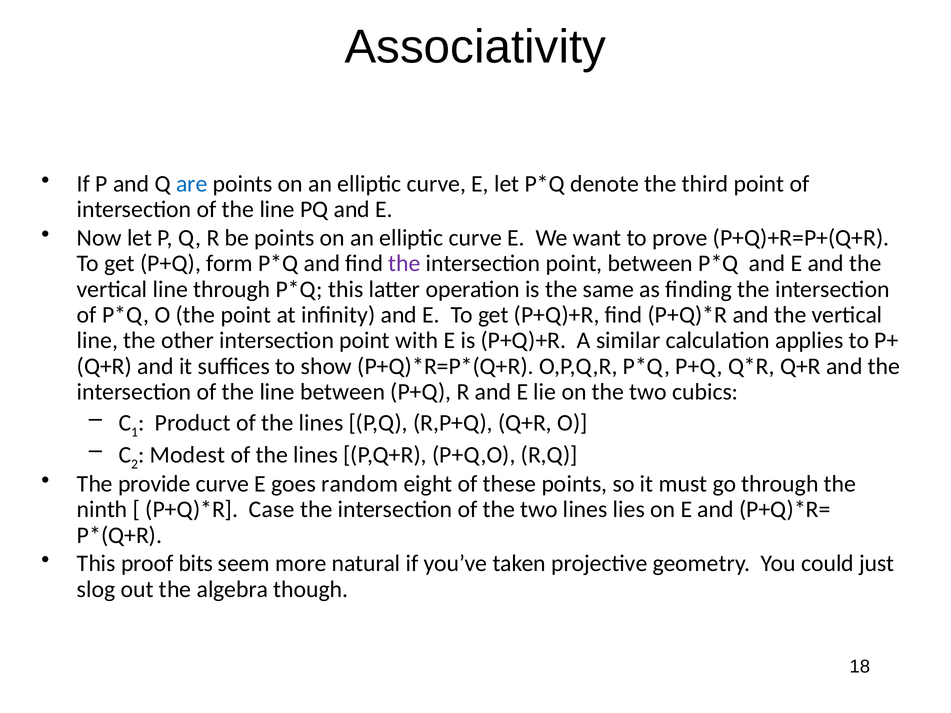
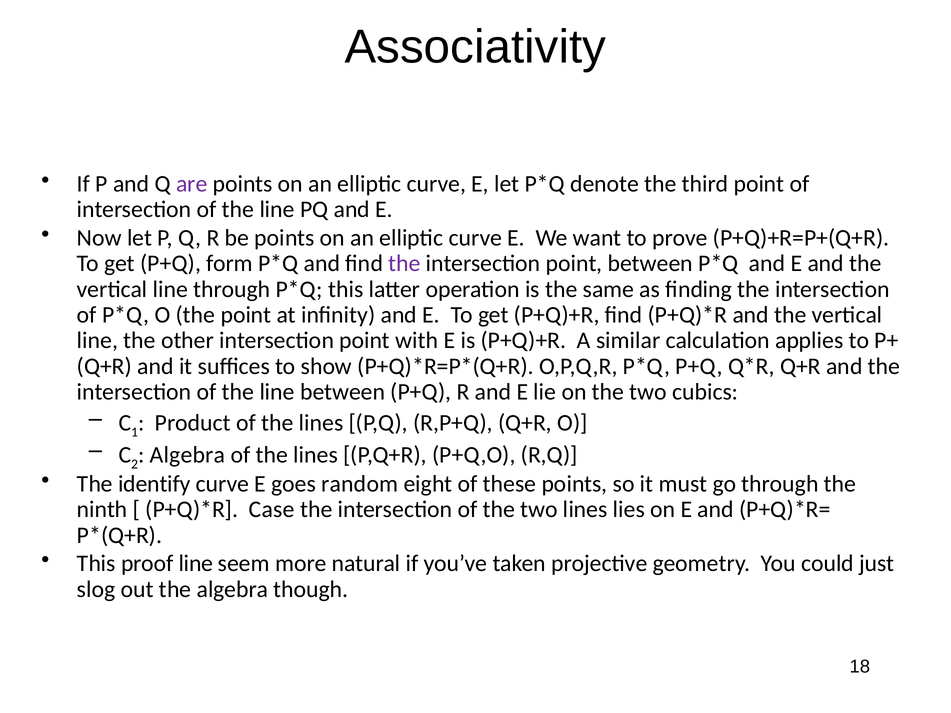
are colour: blue -> purple
Modest at (187, 455): Modest -> Algebra
provide: provide -> identify
proof bits: bits -> line
